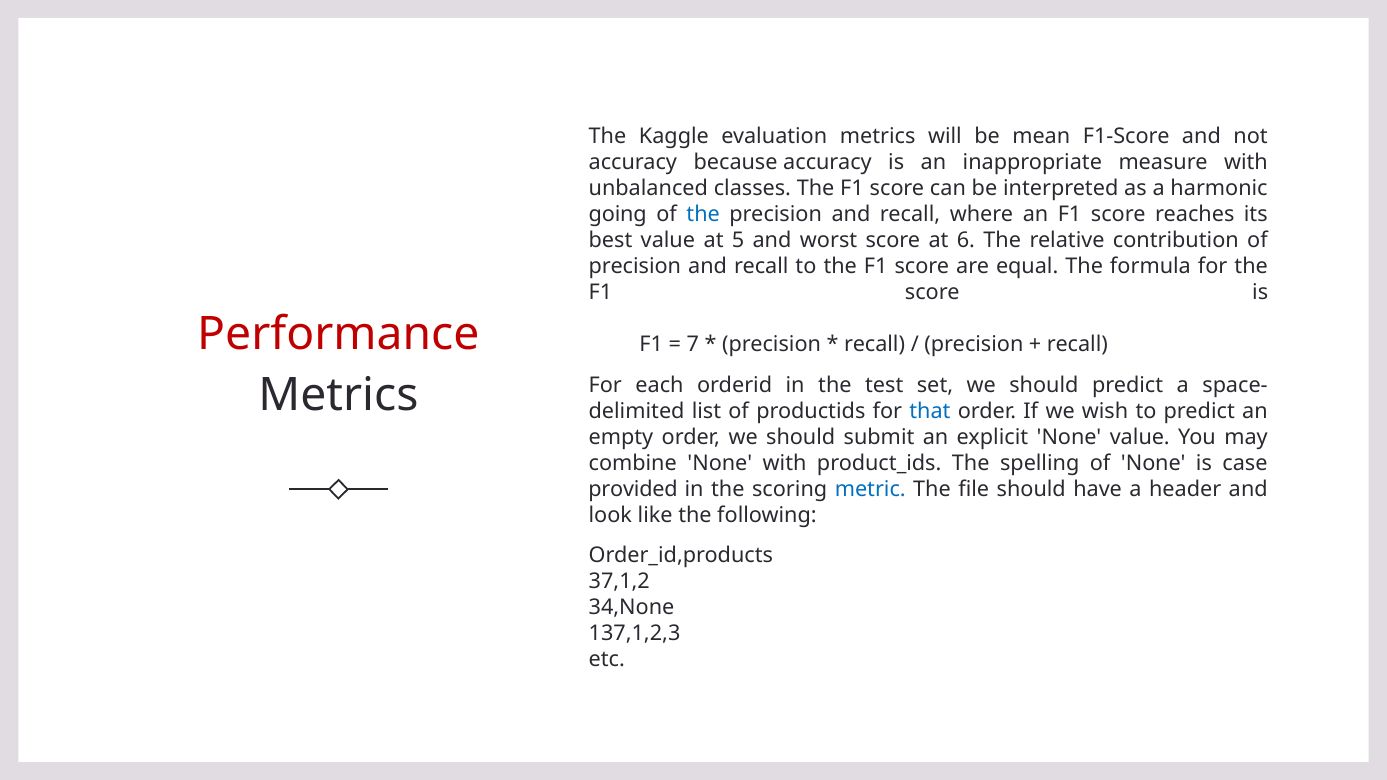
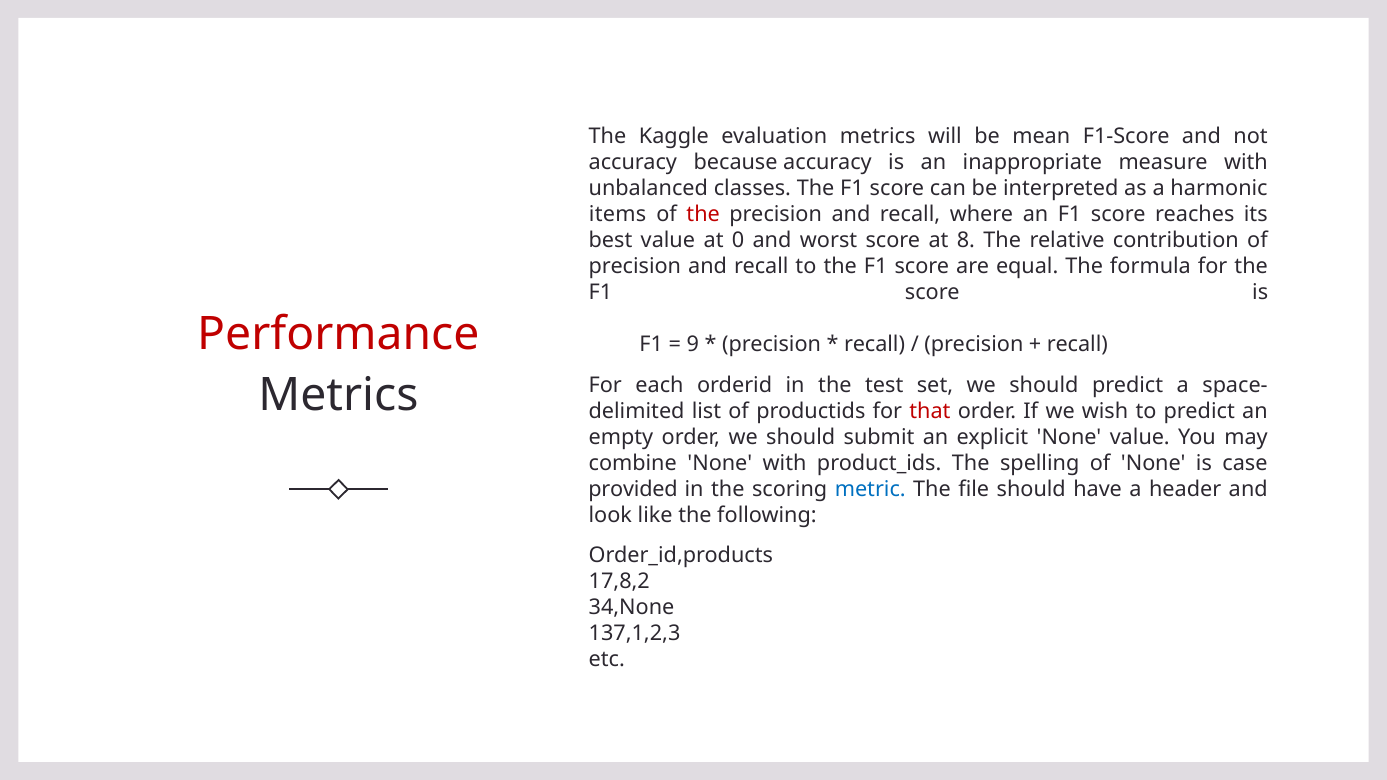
going: going -> items
the at (703, 215) colour: blue -> red
5: 5 -> 0
6: 6 -> 8
7: 7 -> 9
that colour: blue -> red
37,1,2: 37,1,2 -> 17,8,2
